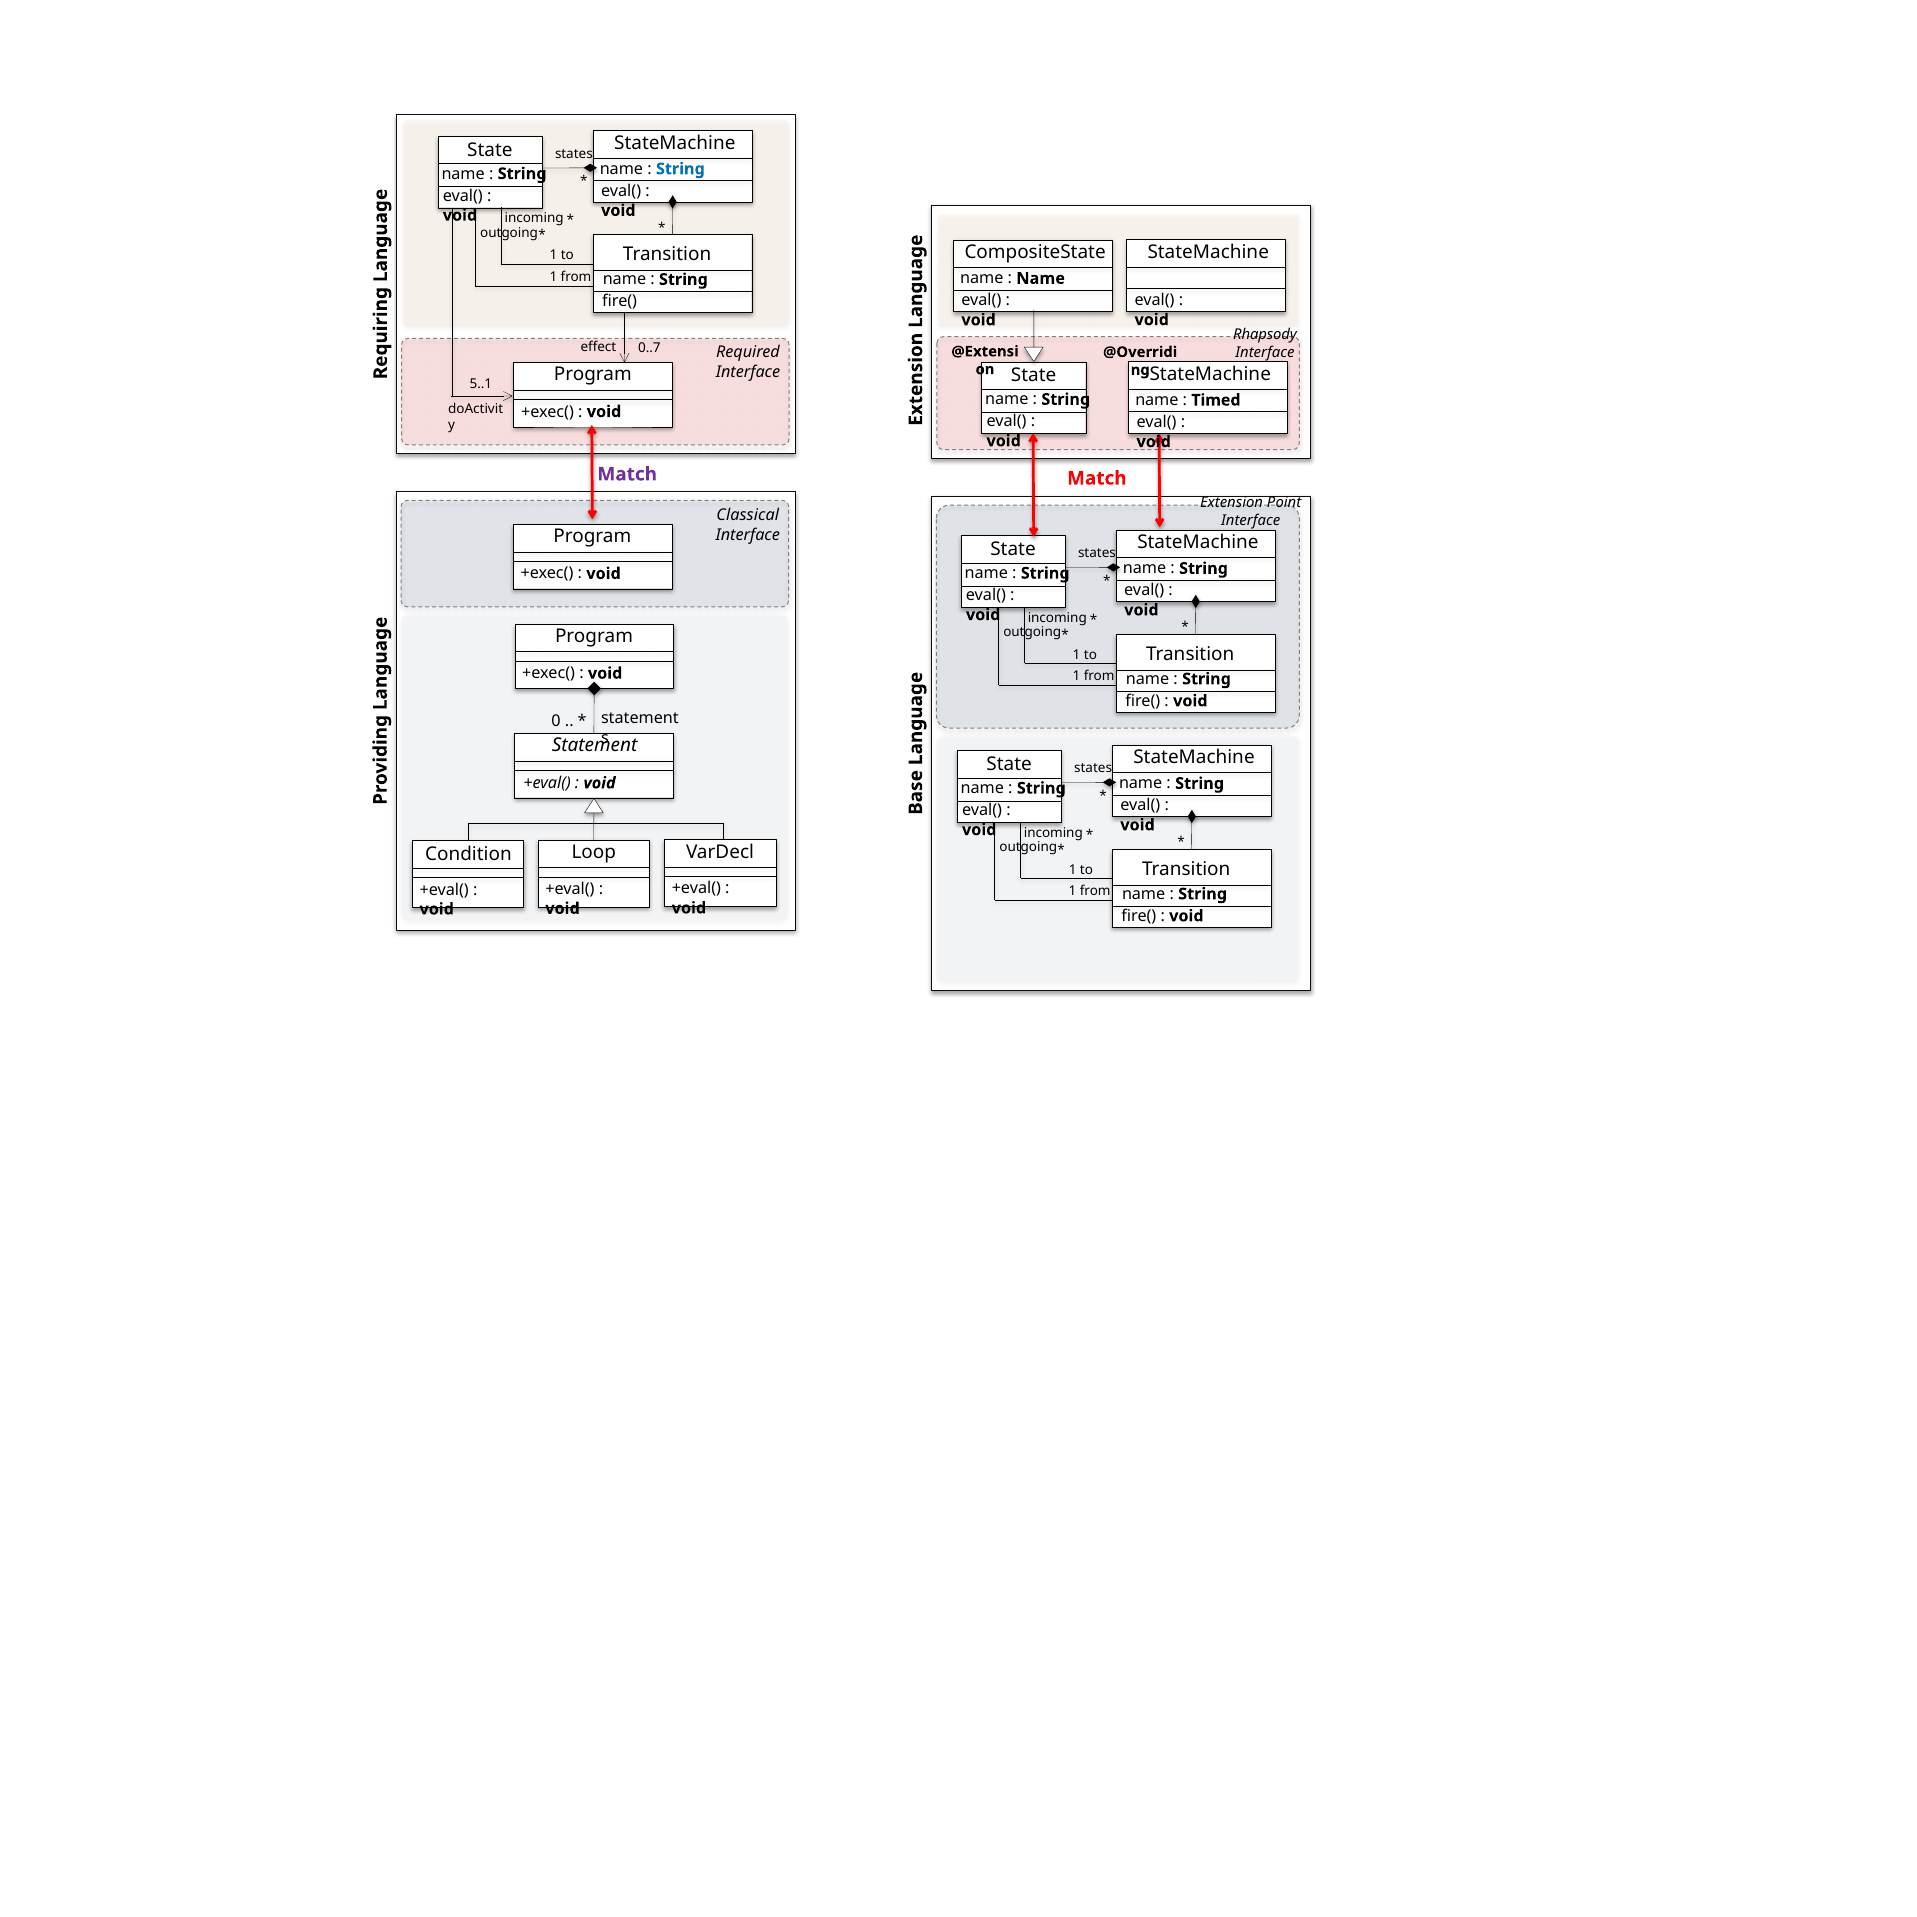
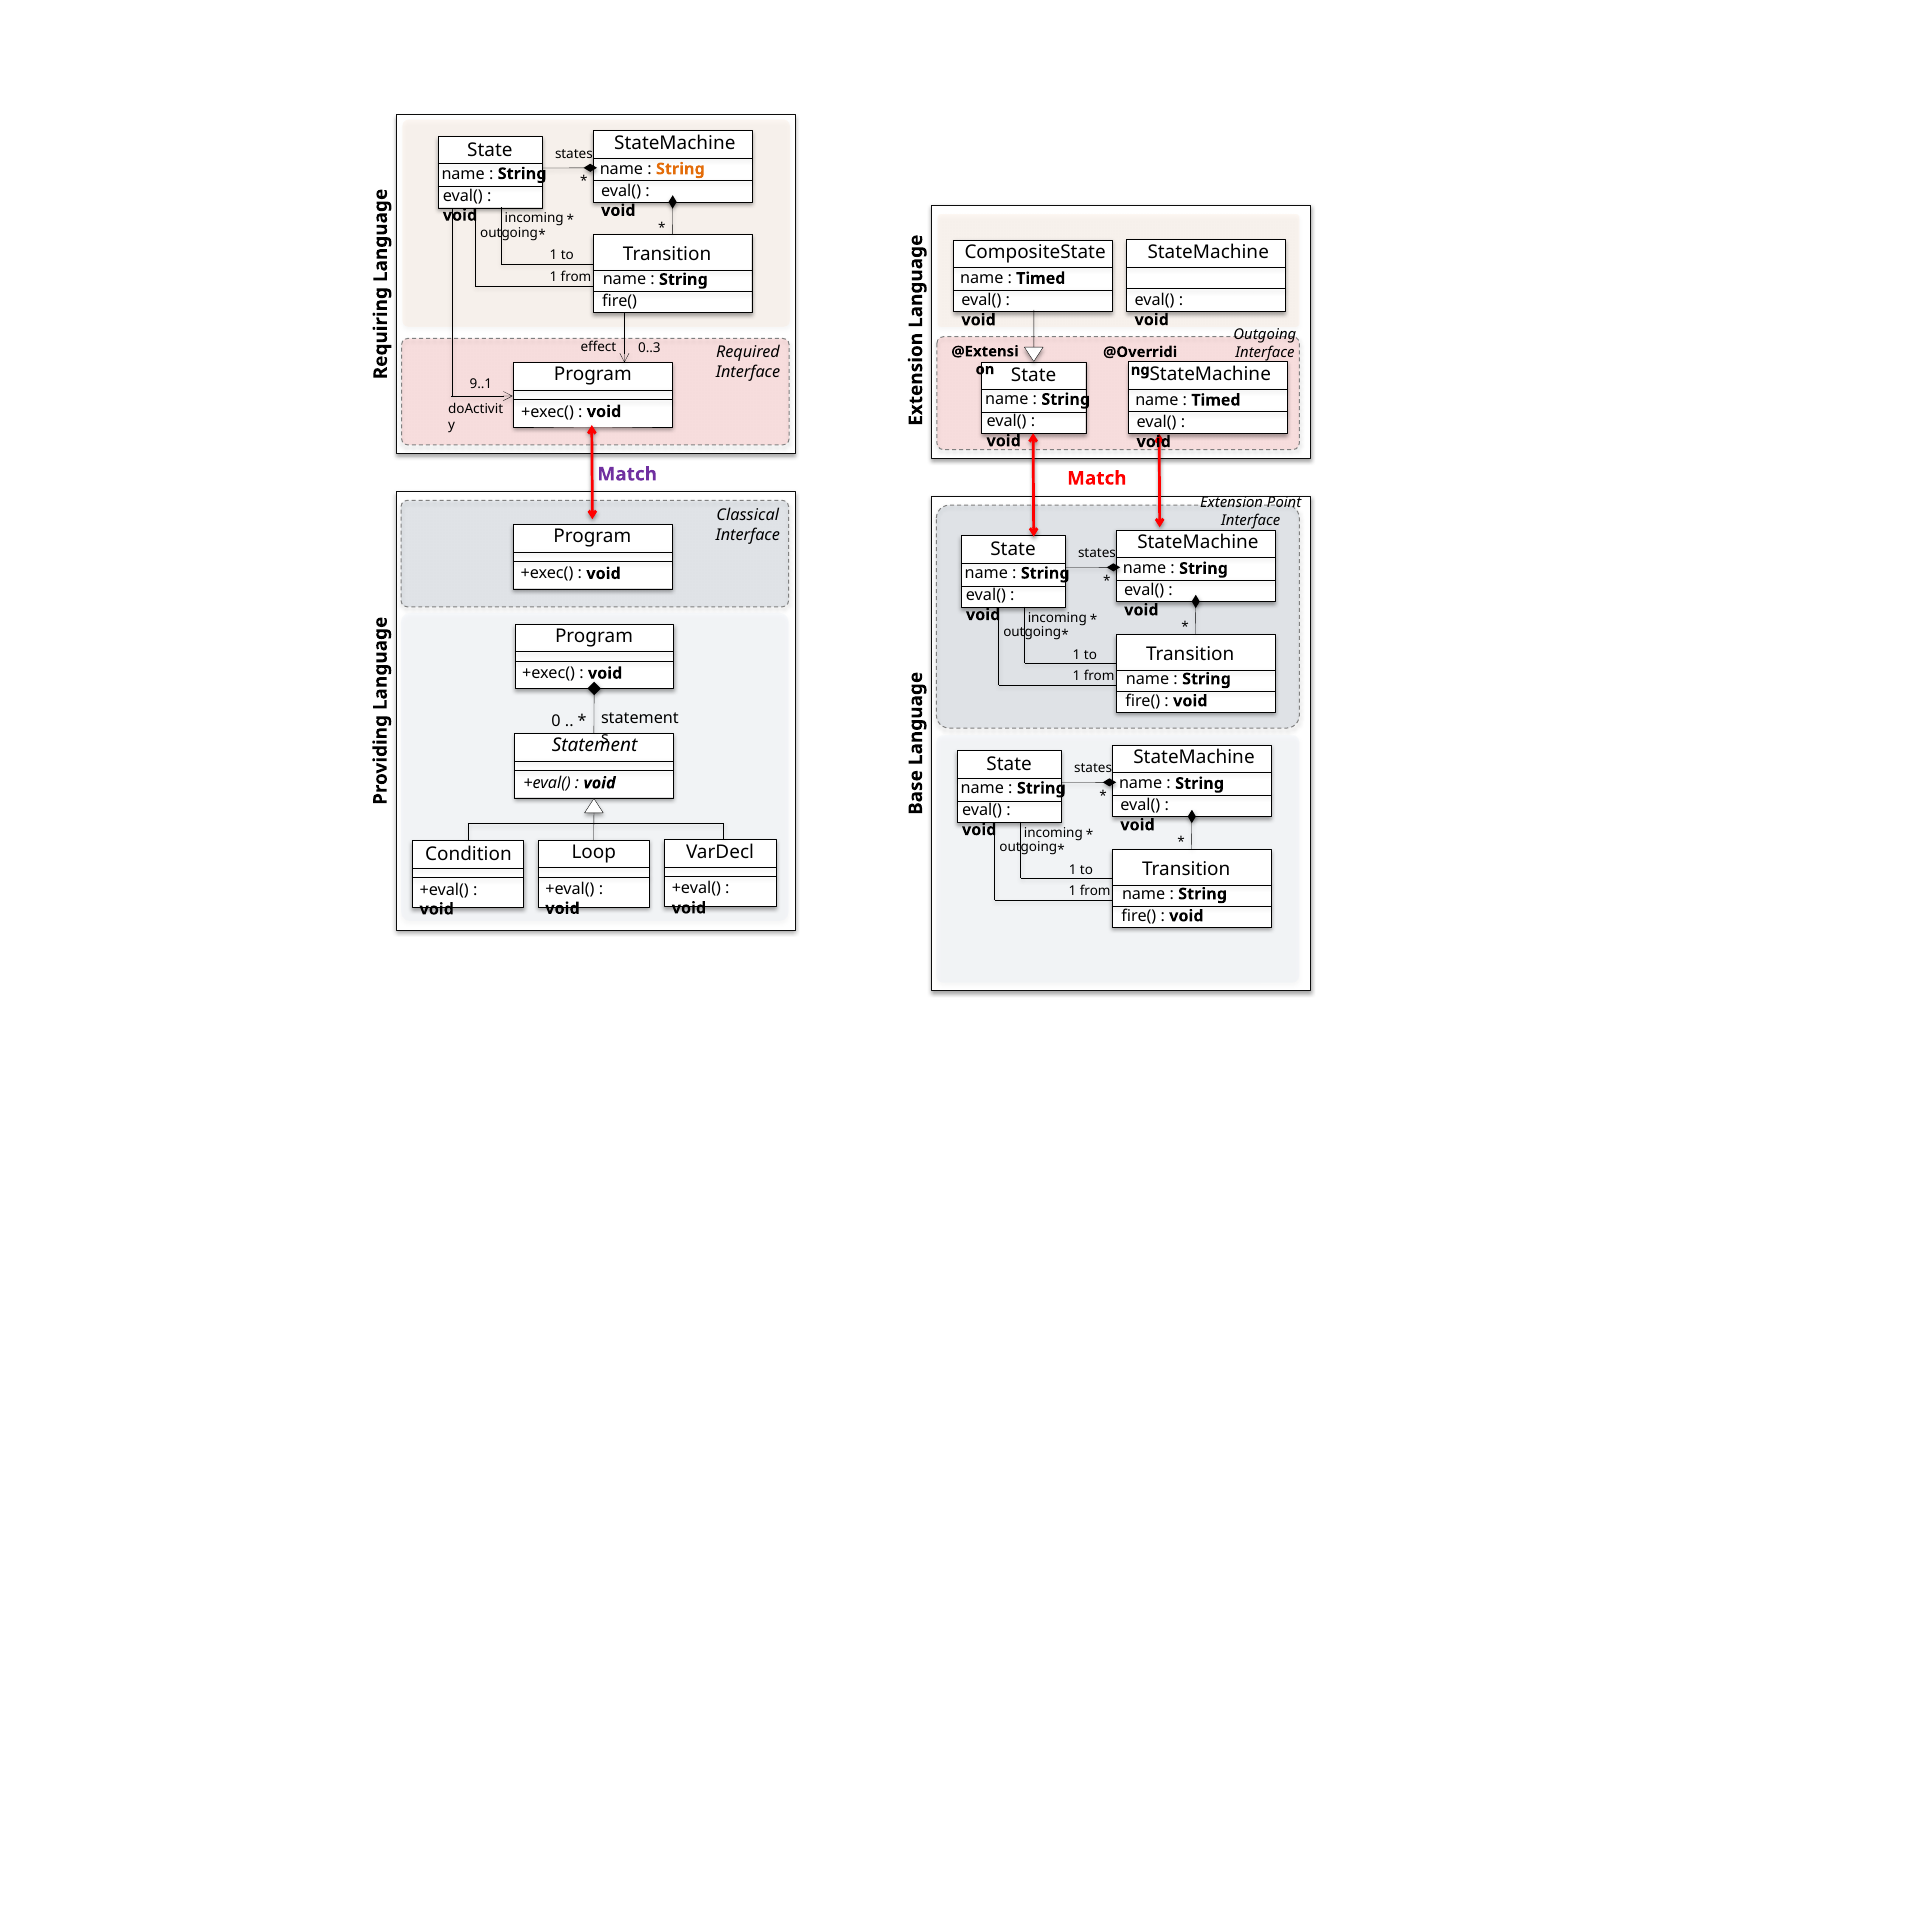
String at (680, 169) colour: blue -> orange
Name at (1041, 278): Name -> Timed
Rhapsody at (1265, 335): Rhapsody -> Outgoing
0..7: 0..7 -> 0..3
5..1: 5..1 -> 9..1
